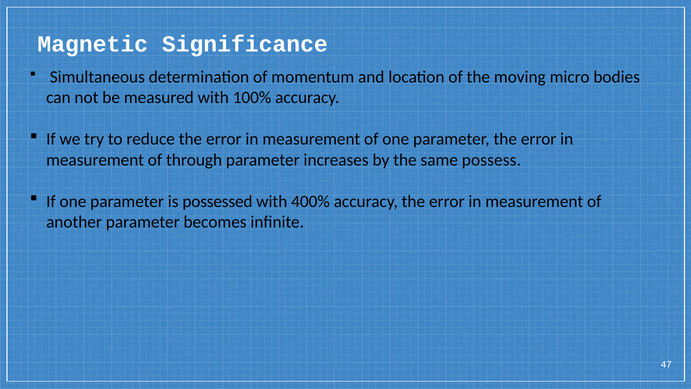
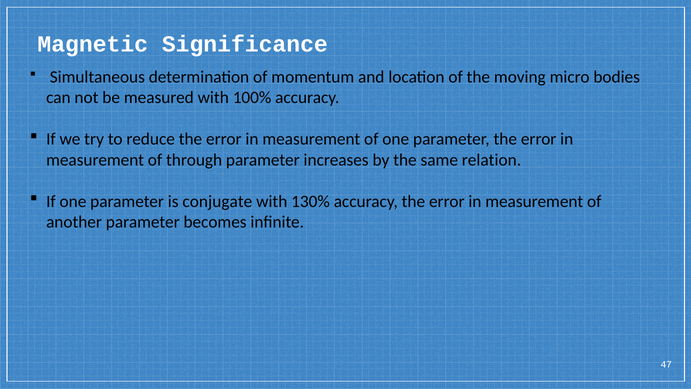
possess: possess -> relation
possessed: possessed -> conjugate
400%: 400% -> 130%
